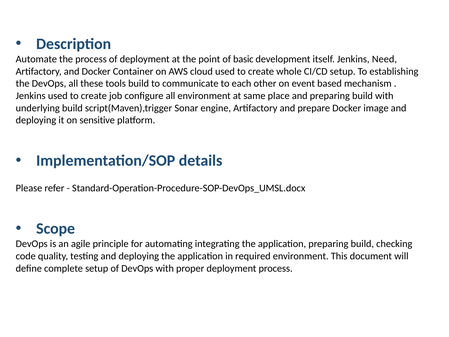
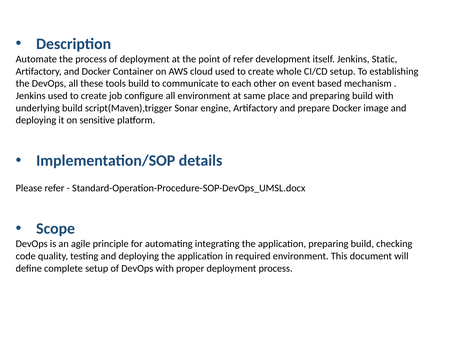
of basic: basic -> refer
Need: Need -> Static
